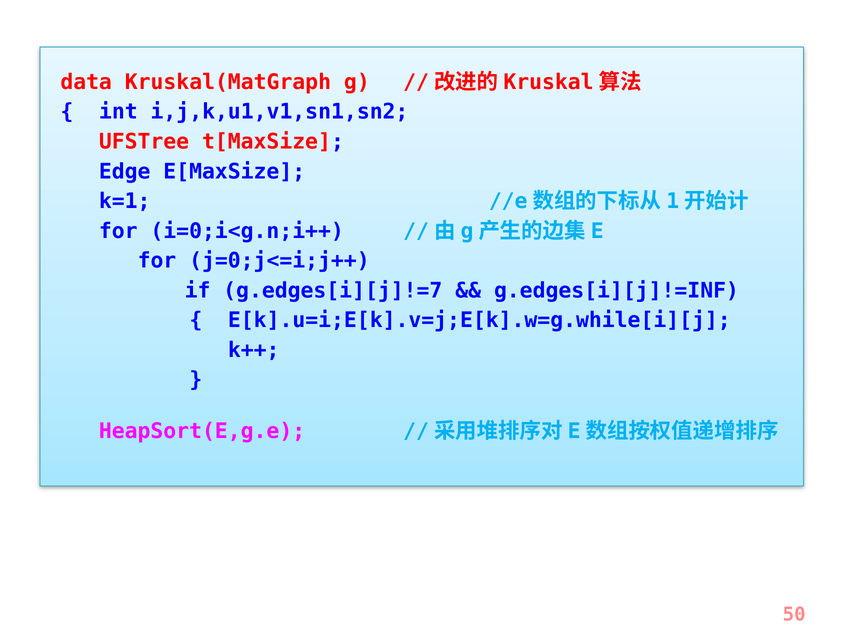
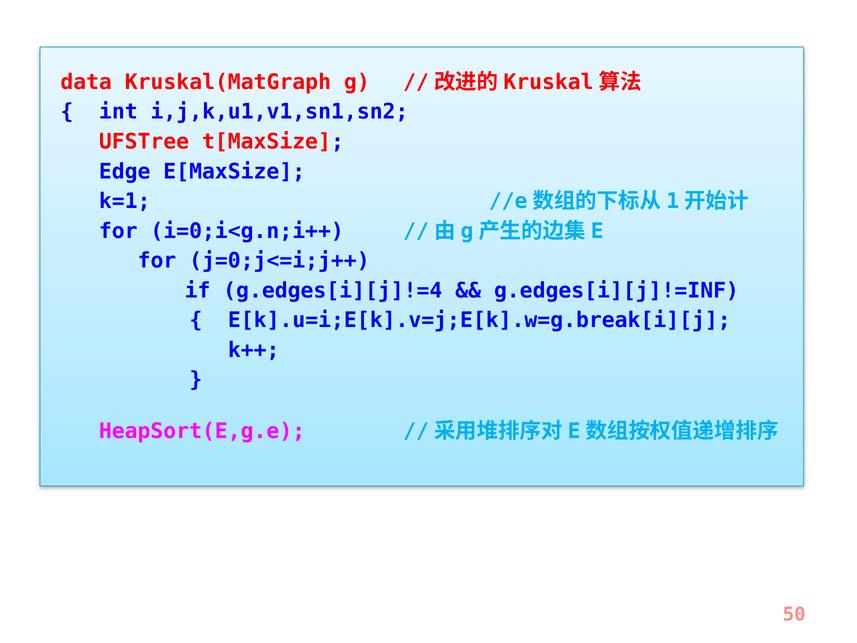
g.edges[i][j]!=7: g.edges[i][j]!=7 -> g.edges[i][j]!=4
E[k].u=i;E[k].v=j;E[k].w=g.while[i][j: E[k].u=i;E[k].v=j;E[k].w=g.while[i][j -> E[k].u=i;E[k].v=j;E[k].w=g.break[i][j
